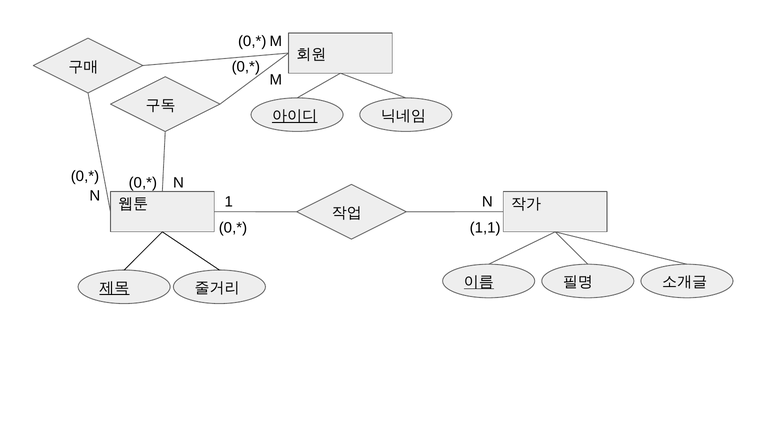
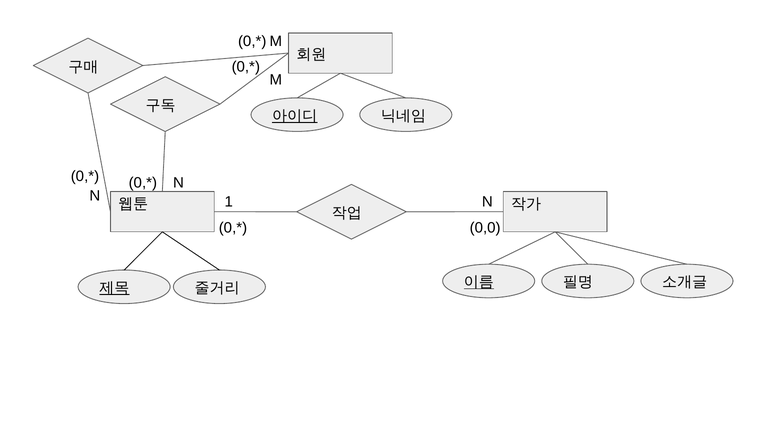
1,1: 1,1 -> 0,0
